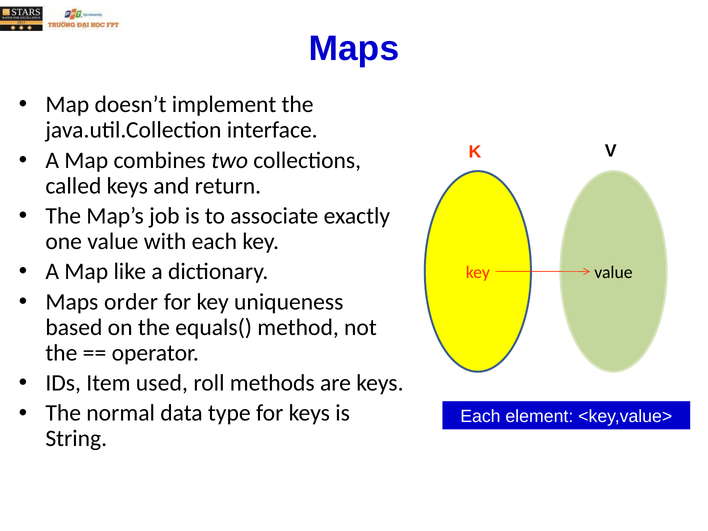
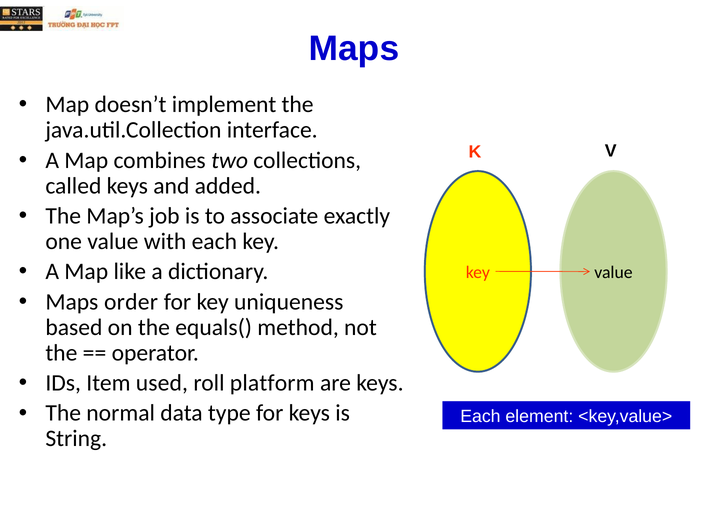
return: return -> added
methods: methods -> platform
